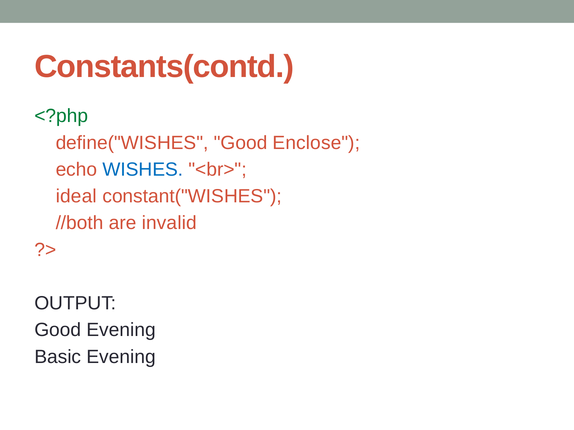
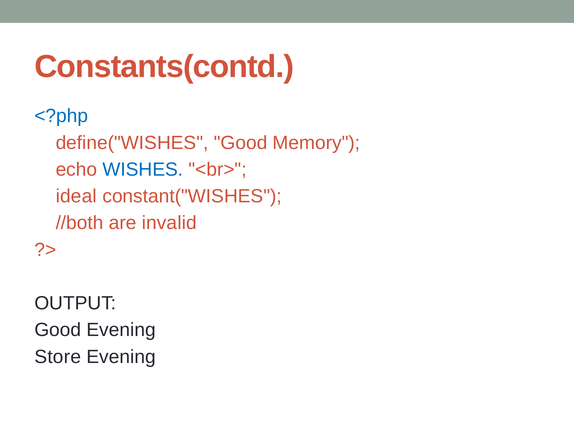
<?php colour: green -> blue
Enclose: Enclose -> Memory
Basic: Basic -> Store
